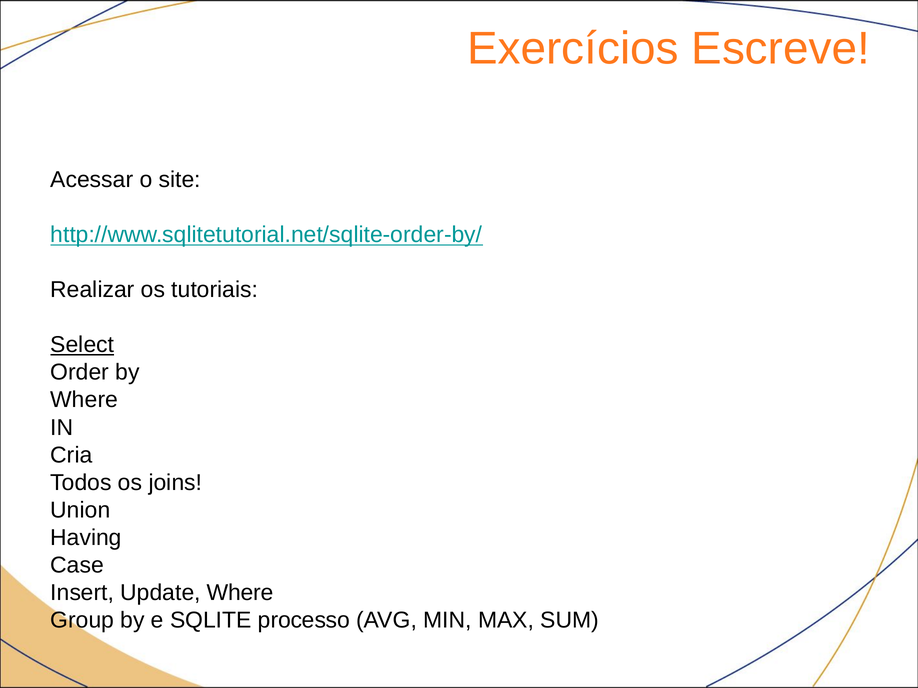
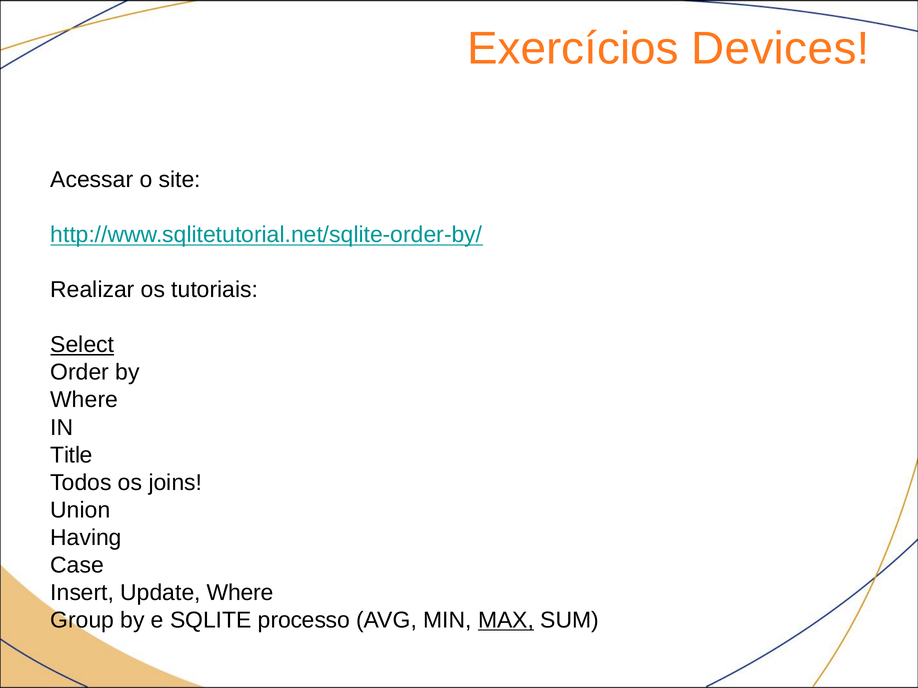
Escreve: Escreve -> Devices
Cria: Cria -> Title
MAX underline: none -> present
